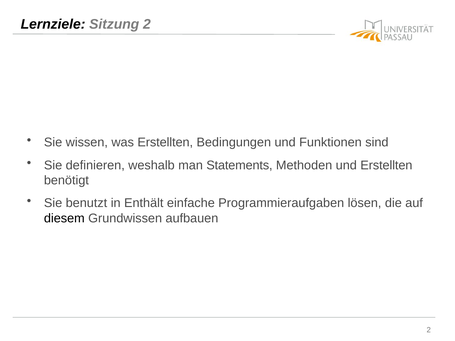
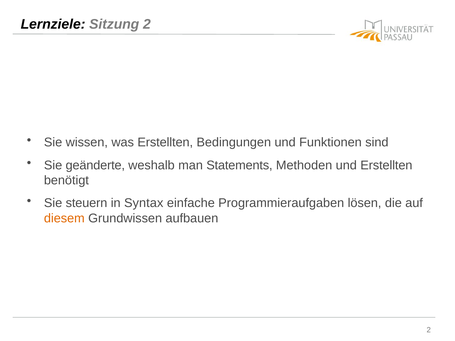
definieren: definieren -> geänderte
benutzt: benutzt -> steuern
Enthält: Enthält -> Syntax
diesem colour: black -> orange
